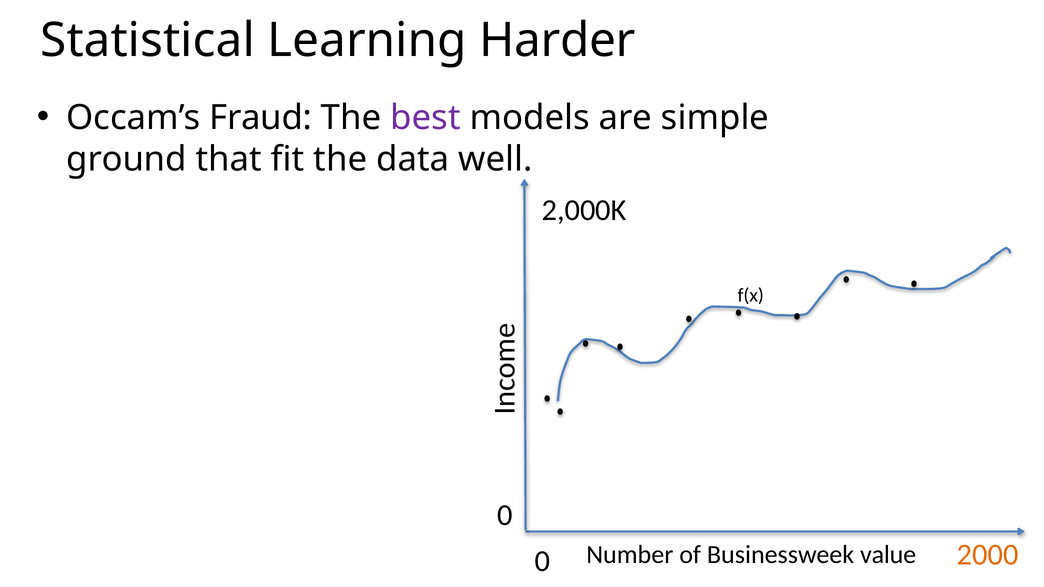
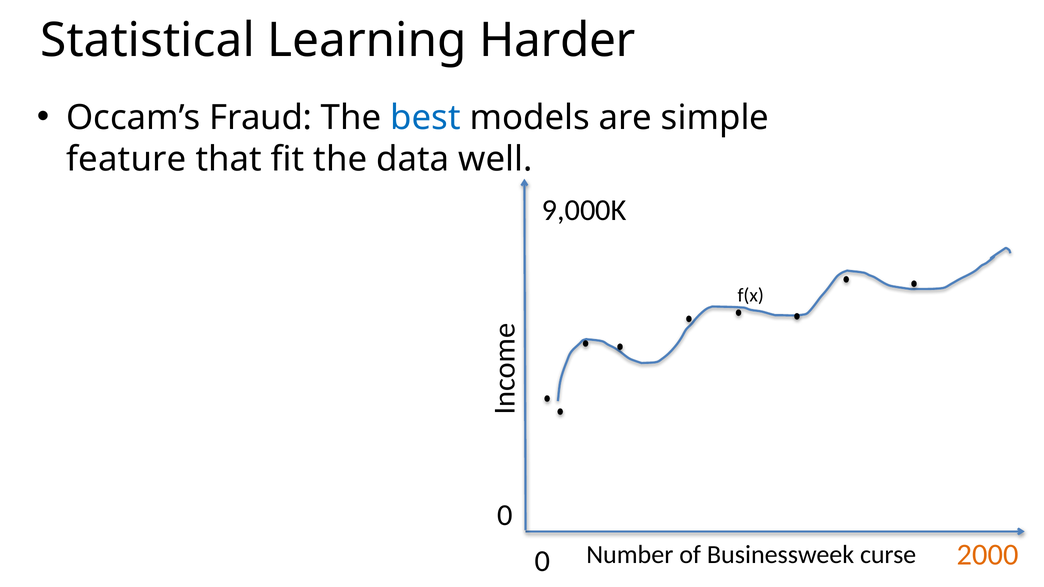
best colour: purple -> blue
ground: ground -> feature
2,000K: 2,000K -> 9,000K
value: value -> curse
